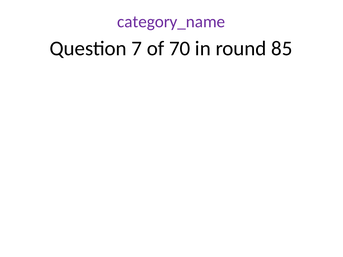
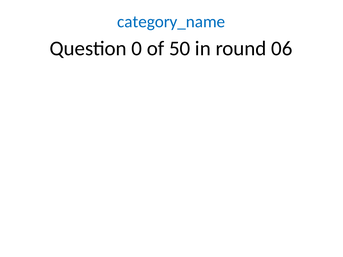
category_name colour: purple -> blue
7: 7 -> 0
70: 70 -> 50
85: 85 -> 06
